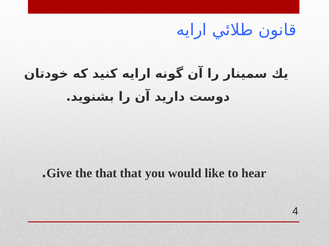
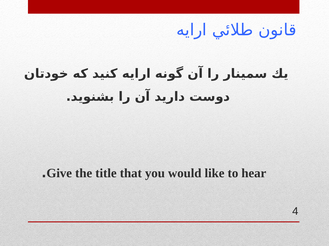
the that: that -> title
